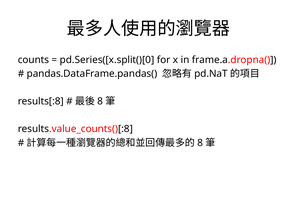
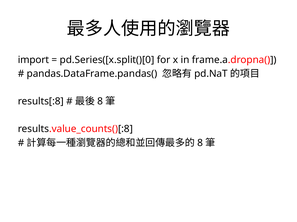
counts: counts -> import
